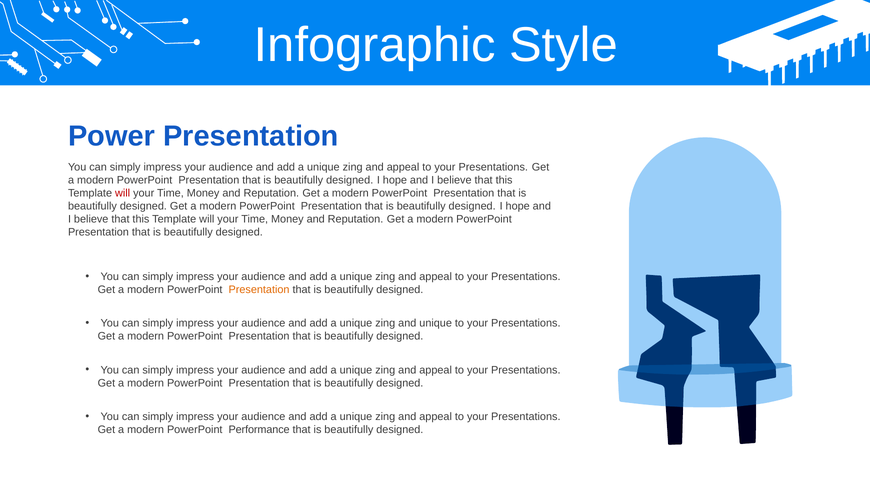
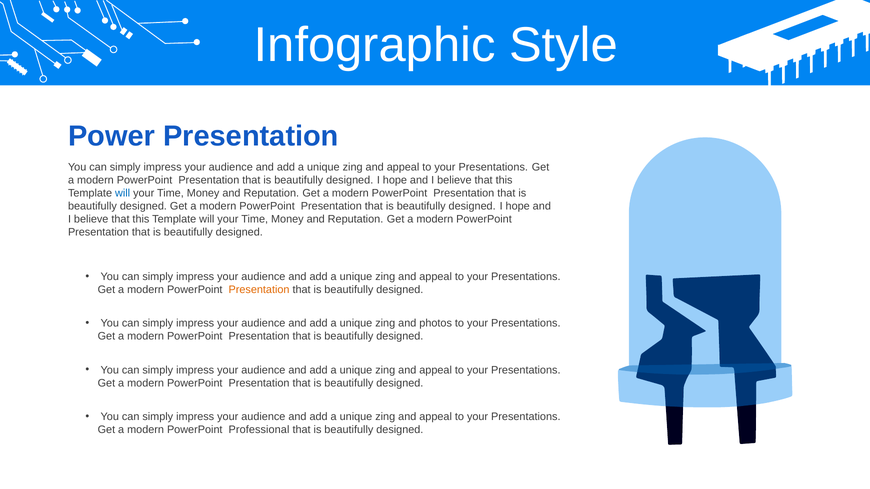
will at (123, 193) colour: red -> blue
and unique: unique -> photos
Performance: Performance -> Professional
